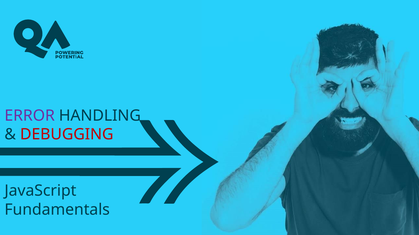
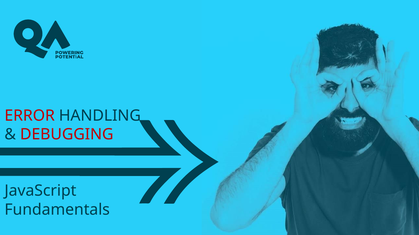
ERROR colour: purple -> red
